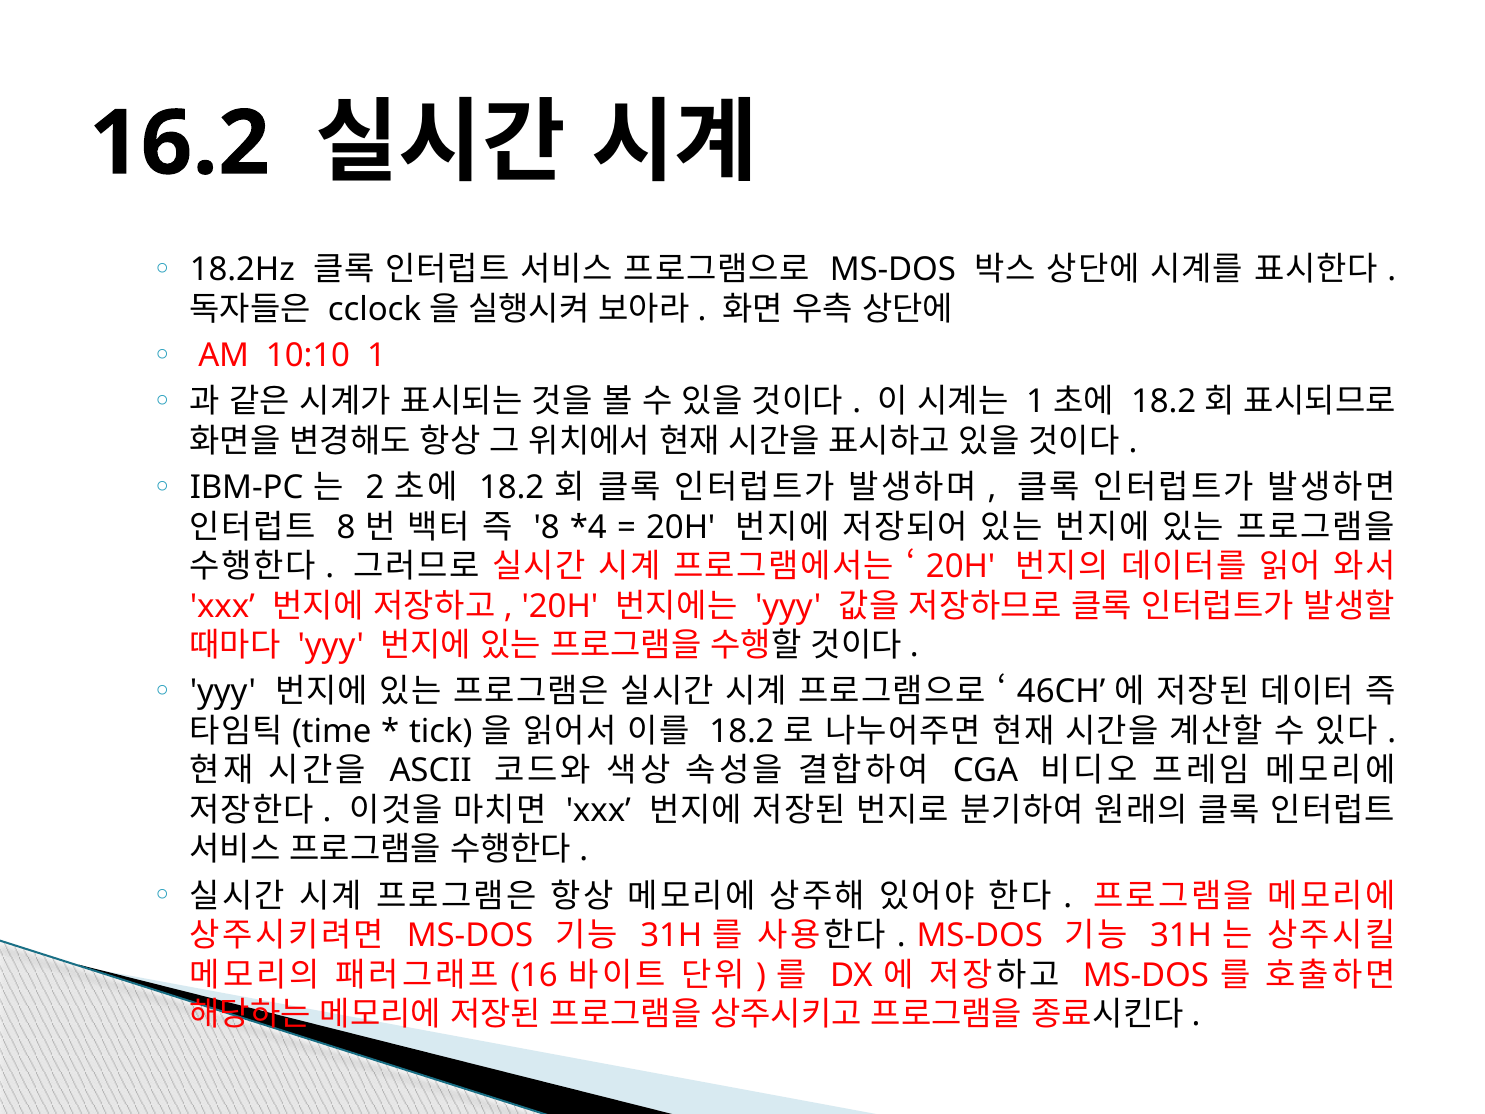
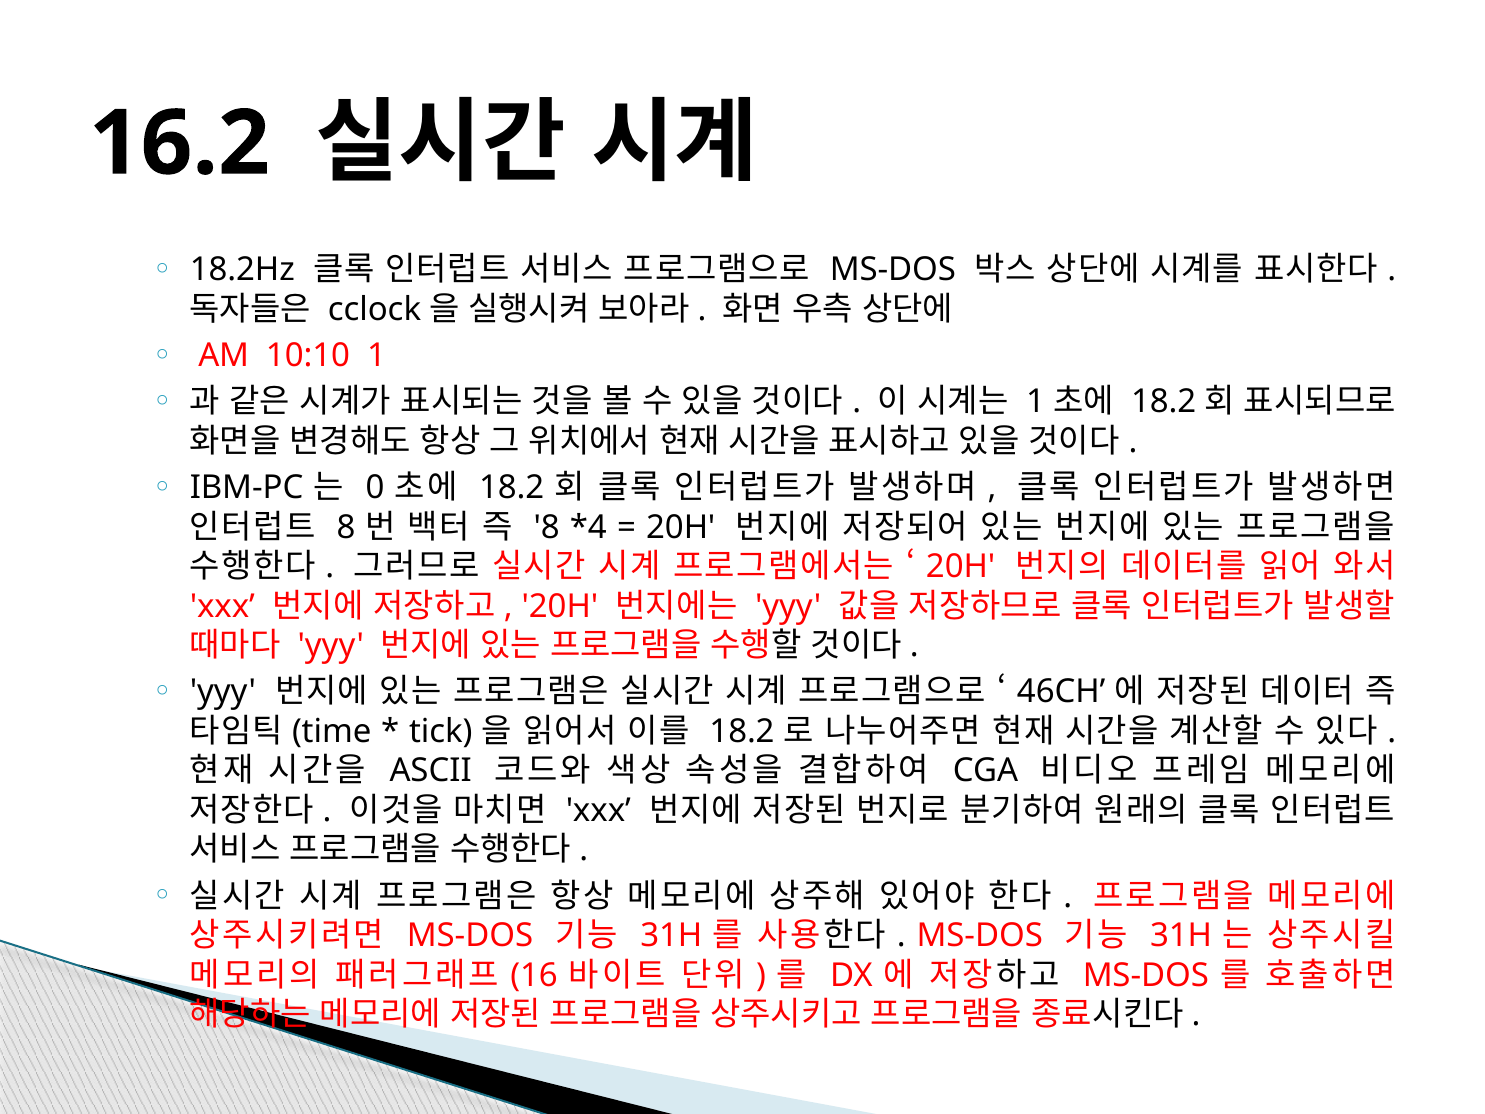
2: 2 -> 0
